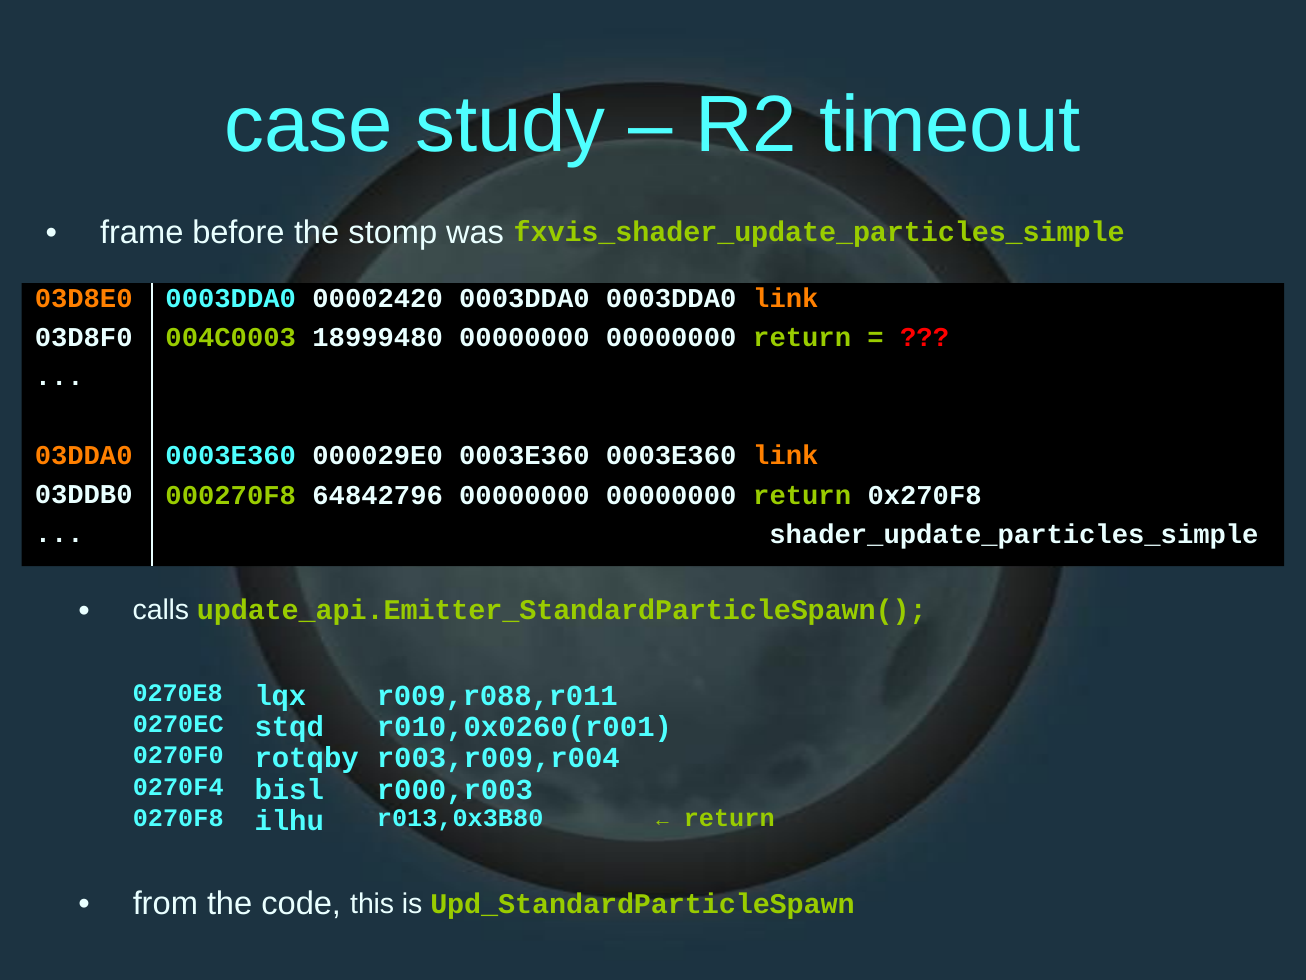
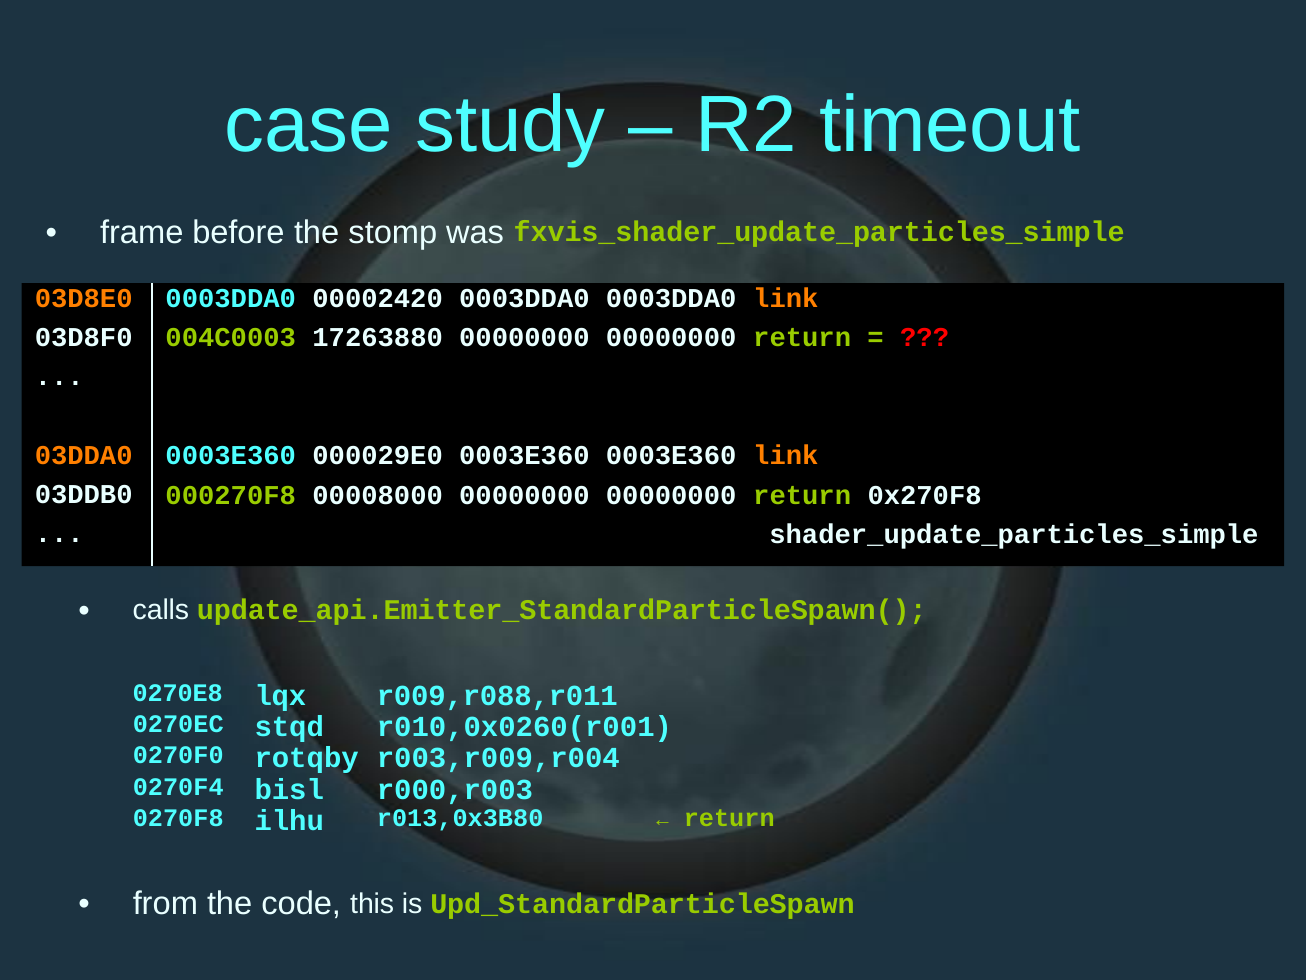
18999480: 18999480 -> 17263880
64842796: 64842796 -> 00008000
